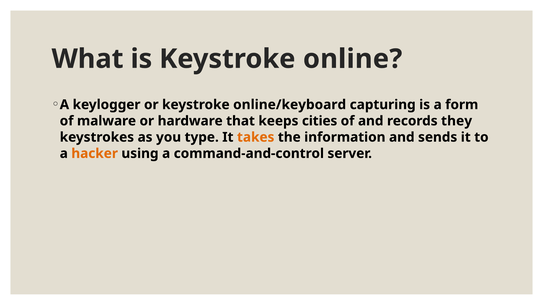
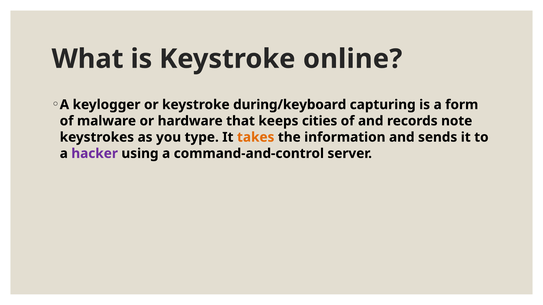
online/keyboard: online/keyboard -> during/keyboard
they: they -> note
hacker colour: orange -> purple
